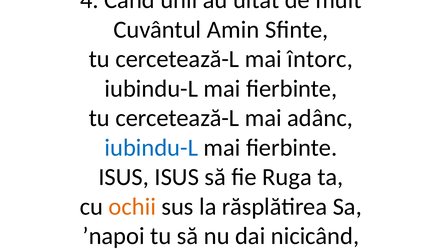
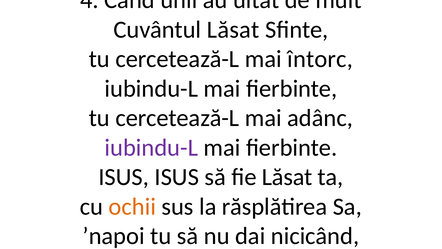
Cuvântul Amin: Amin -> Lăsat
iubindu-L at (151, 147) colour: blue -> purple
fie Ruga: Ruga -> Lăsat
